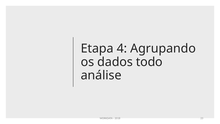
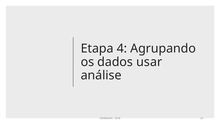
todo: todo -> usar
